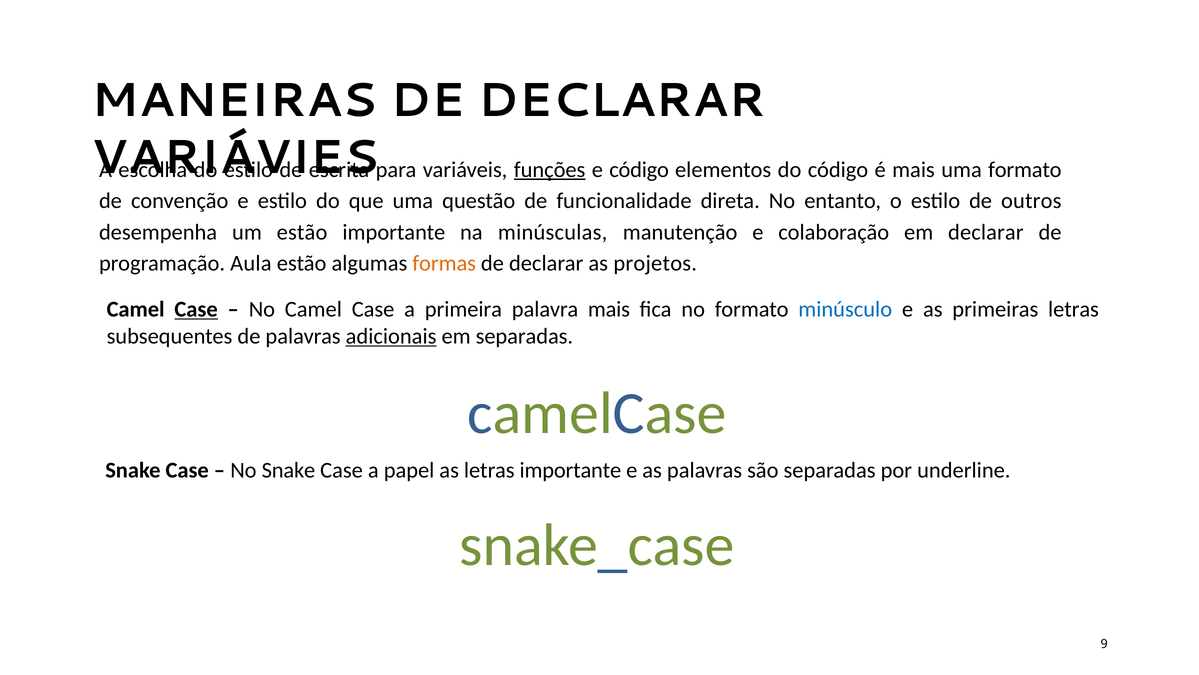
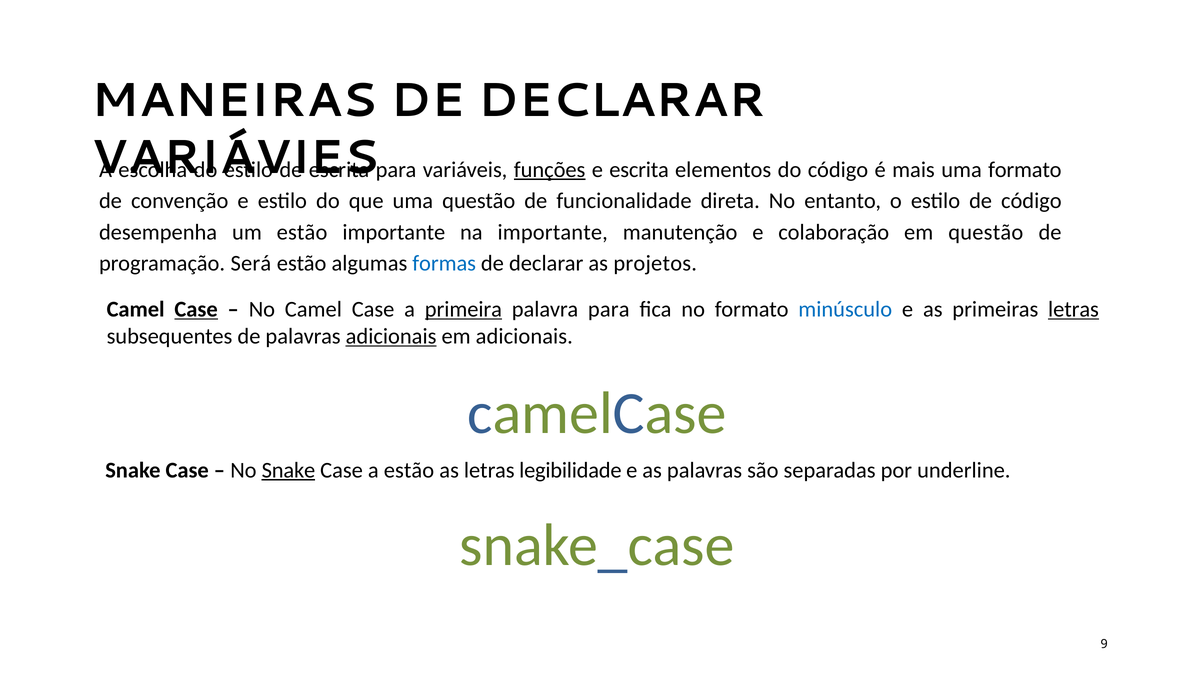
e código: código -> escrita
de outros: outros -> código
na minúsculas: minúsculas -> importante
em declarar: declarar -> questão
Aula: Aula -> Será
formas colour: orange -> blue
primeira underline: none -> present
palavra mais: mais -> para
letras at (1073, 309) underline: none -> present
em separadas: separadas -> adicionais
Snake at (288, 470) underline: none -> present
a papel: papel -> estão
letras importante: importante -> legibilidade
